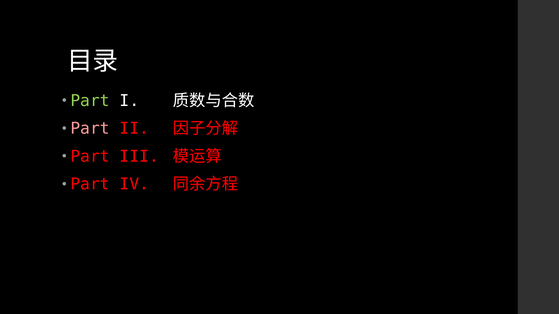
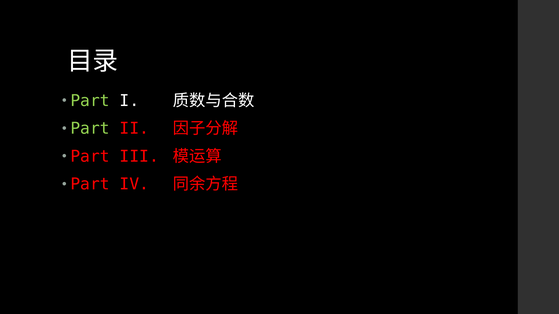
Part at (90, 129) colour: pink -> light green
